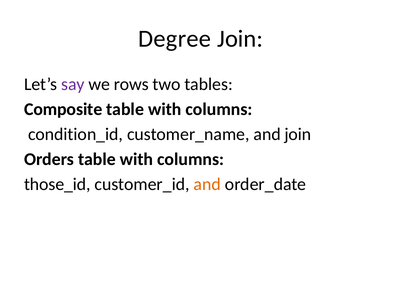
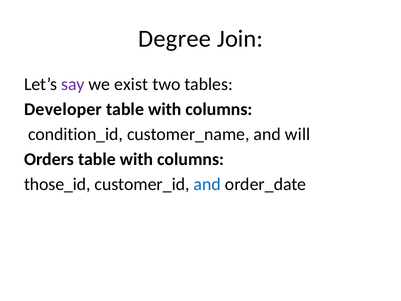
rows: rows -> exist
Composite: Composite -> Developer
and join: join -> will
and at (207, 184) colour: orange -> blue
